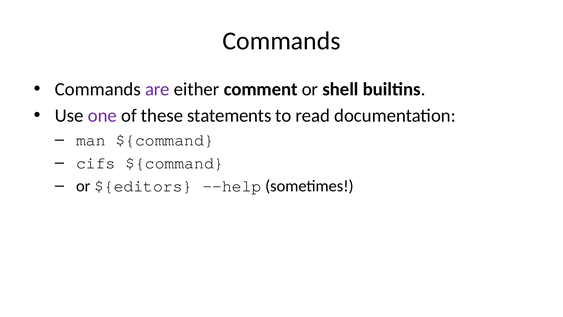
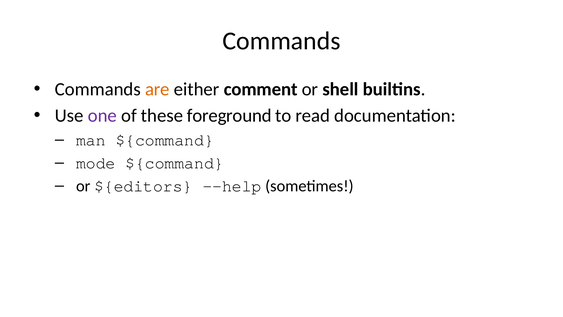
are colour: purple -> orange
statements: statements -> foreground
cifs: cifs -> mode
